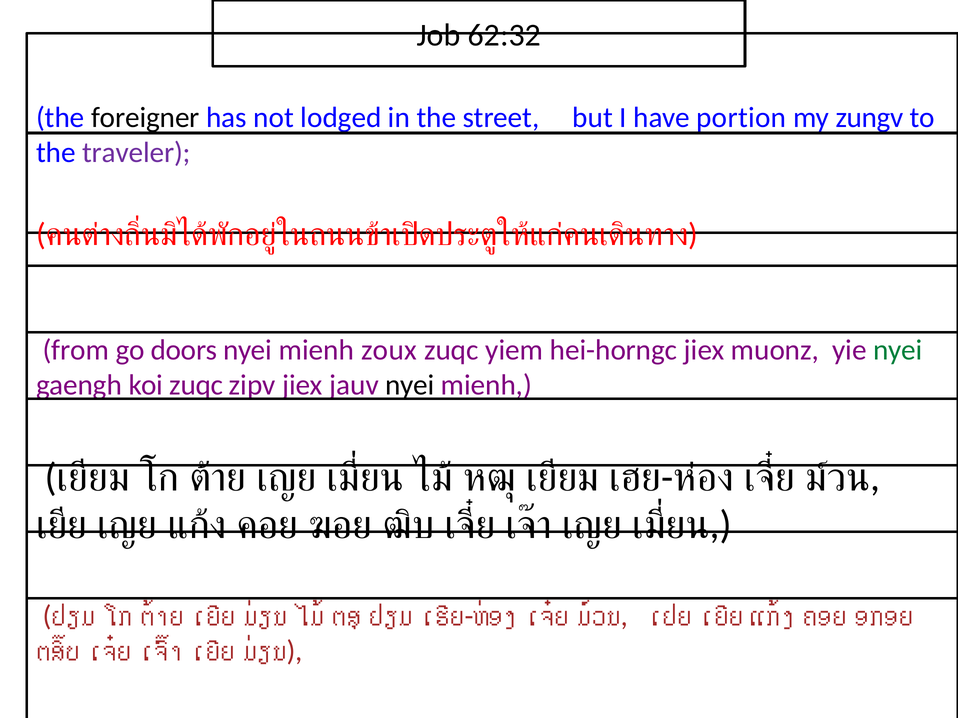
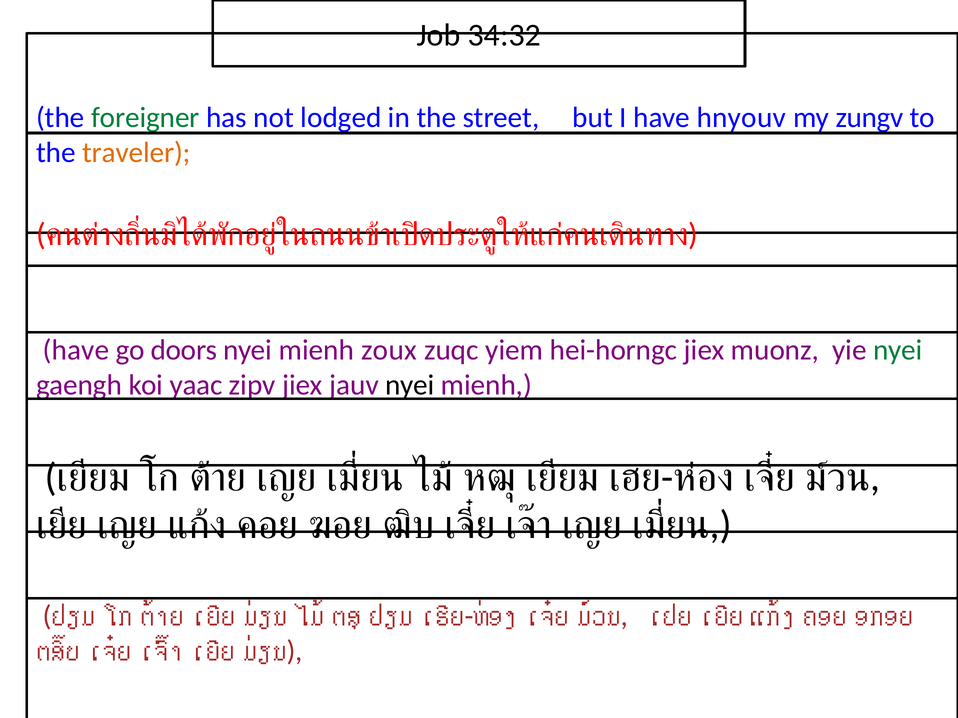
62:32: 62:32 -> 34:32
foreigner colour: black -> green
portion: portion -> hnyouv
traveler colour: purple -> orange
from at (76, 350): from -> have
koi zuqc: zuqc -> yaac
